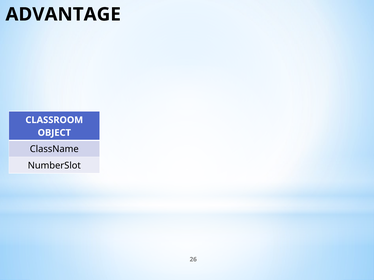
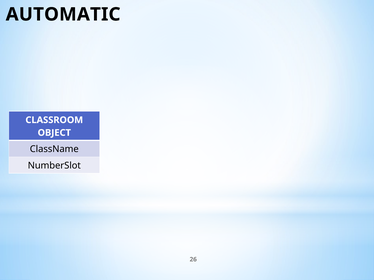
ADVANTAGE: ADVANTAGE -> AUTOMATIC
